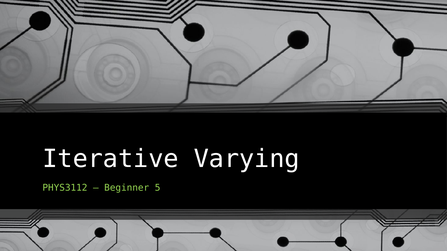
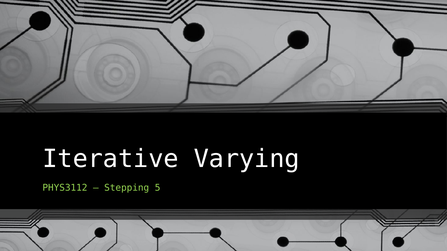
Beginner: Beginner -> Stepping
